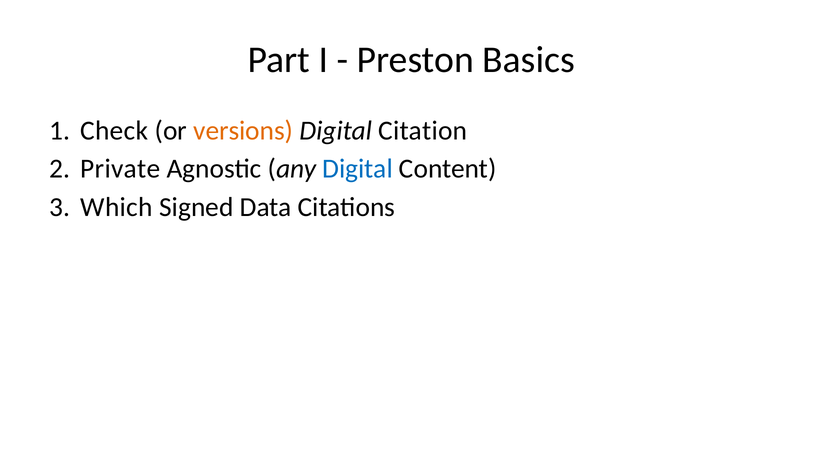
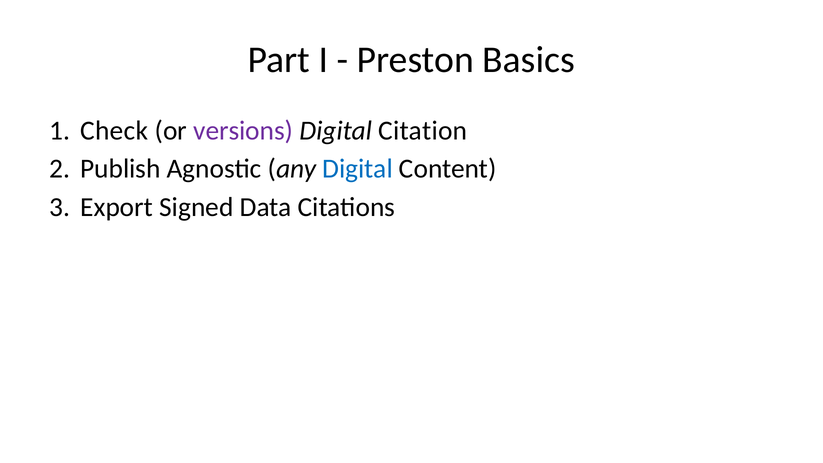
versions colour: orange -> purple
Private: Private -> Publish
Which: Which -> Export
